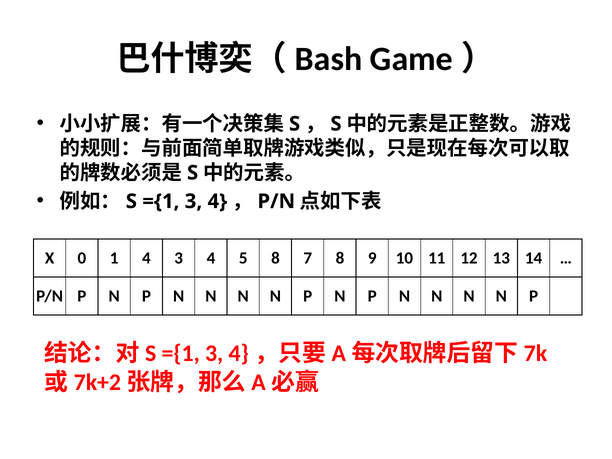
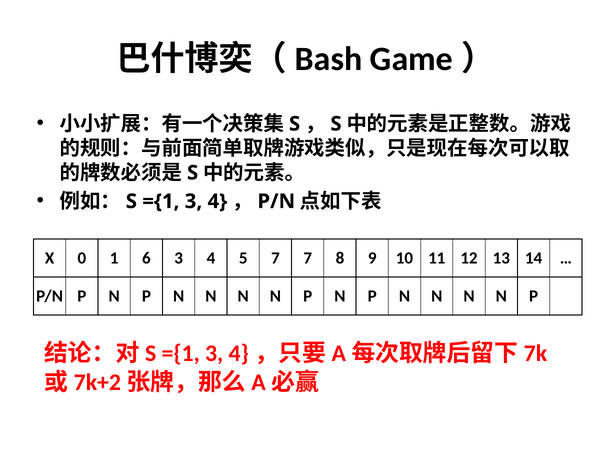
1 4: 4 -> 6
5 8: 8 -> 7
